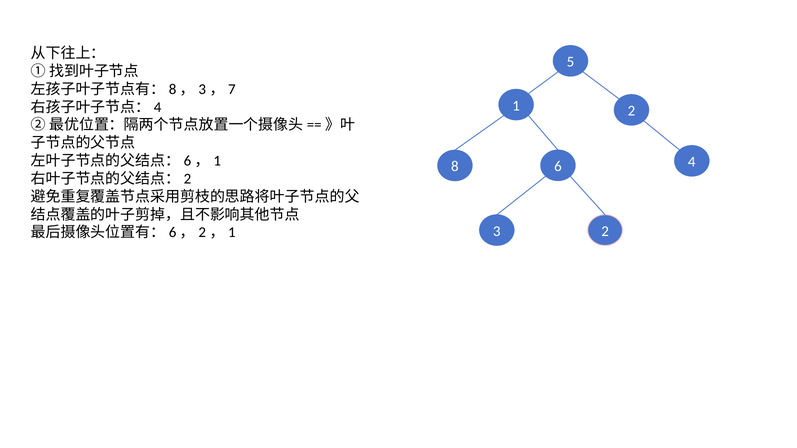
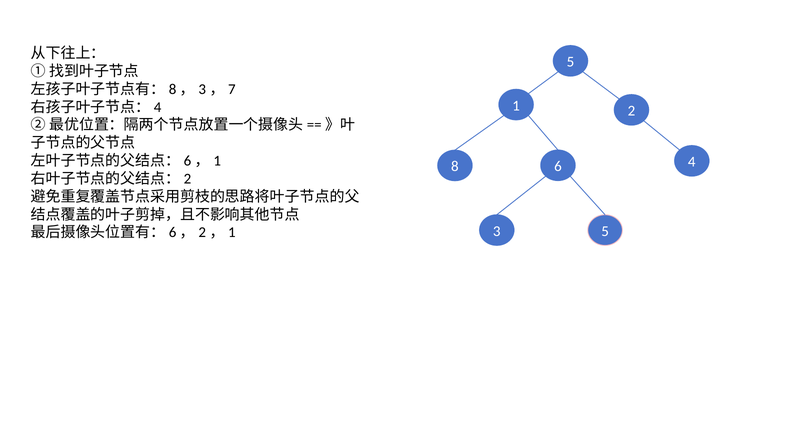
3 2: 2 -> 5
